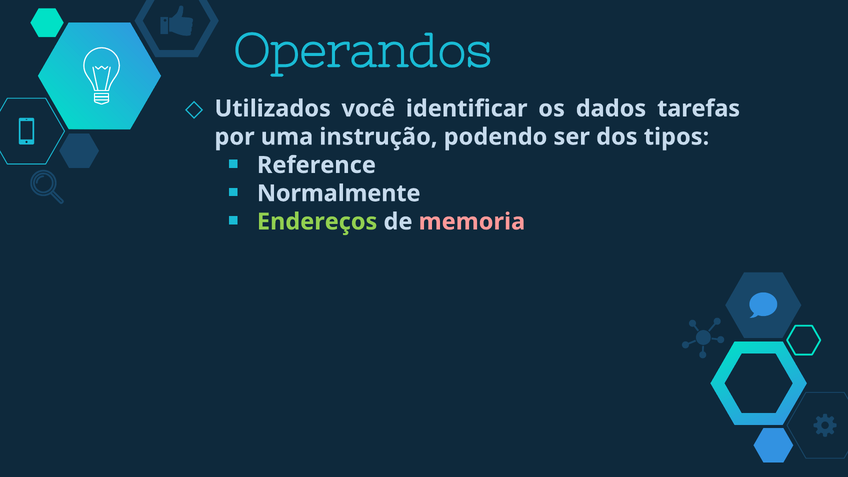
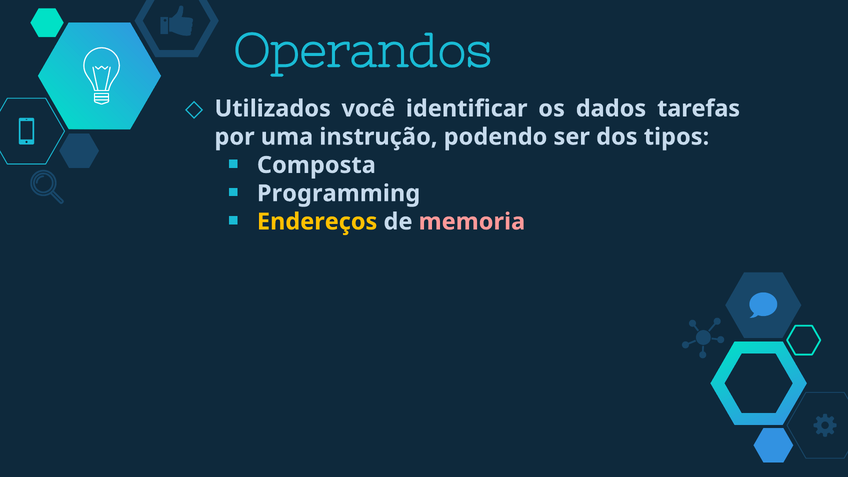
Reference: Reference -> Composta
Normalmente: Normalmente -> Programming
Endereços colour: light green -> yellow
